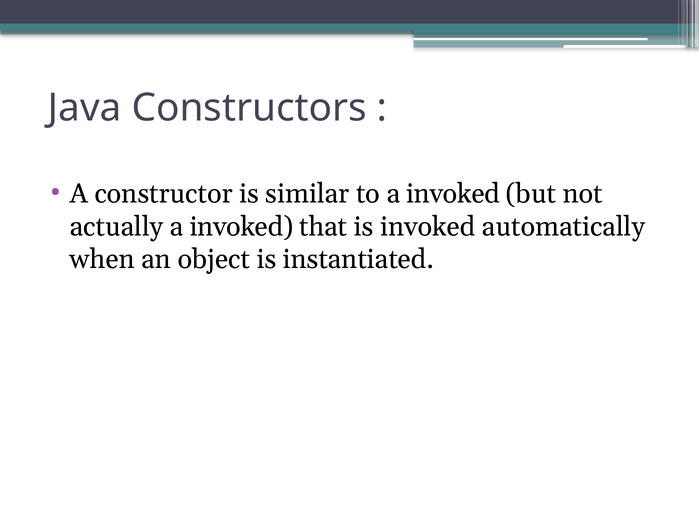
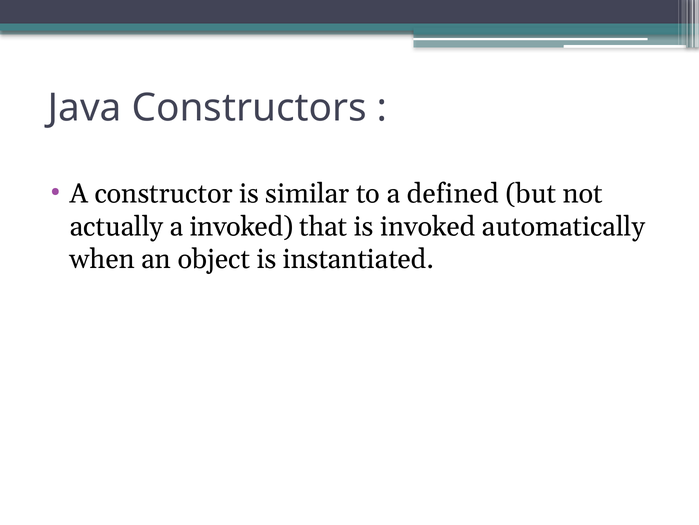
to a invoked: invoked -> defined
